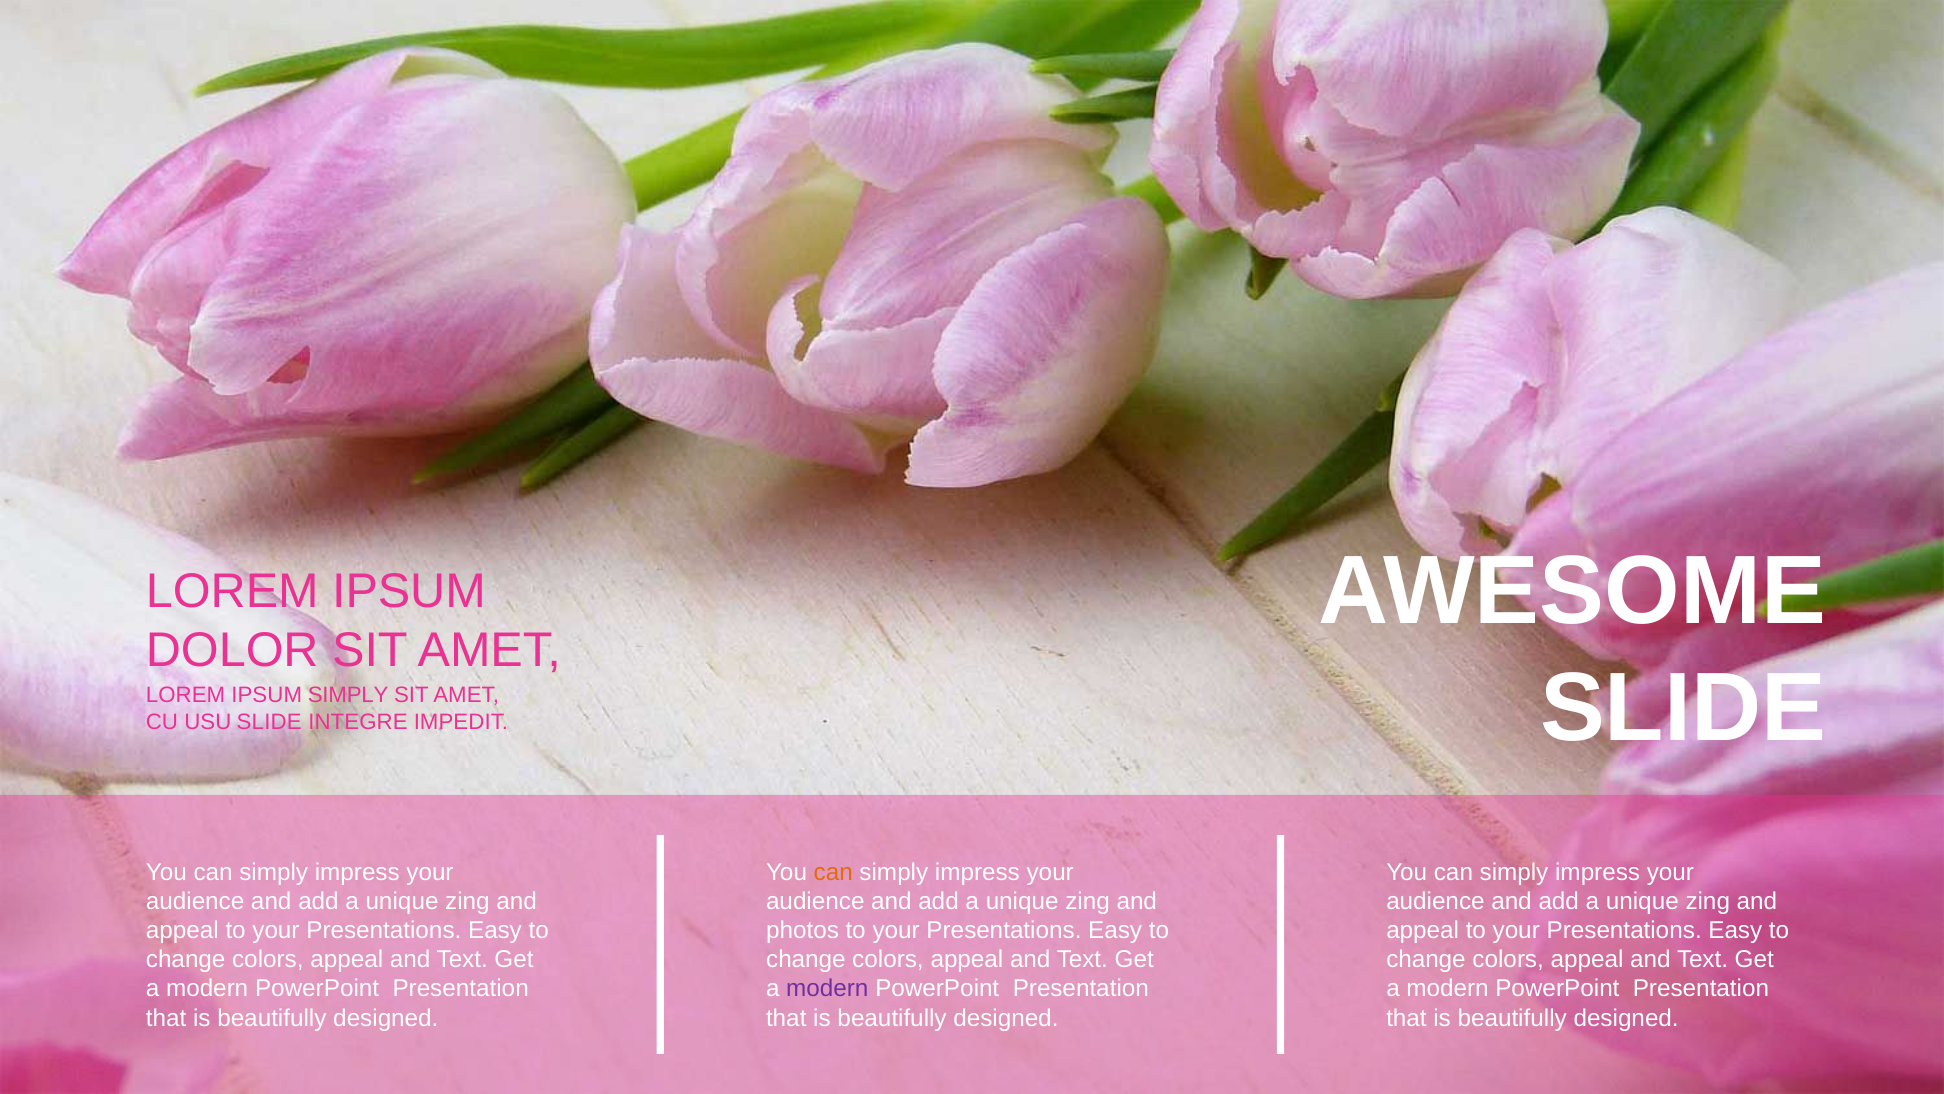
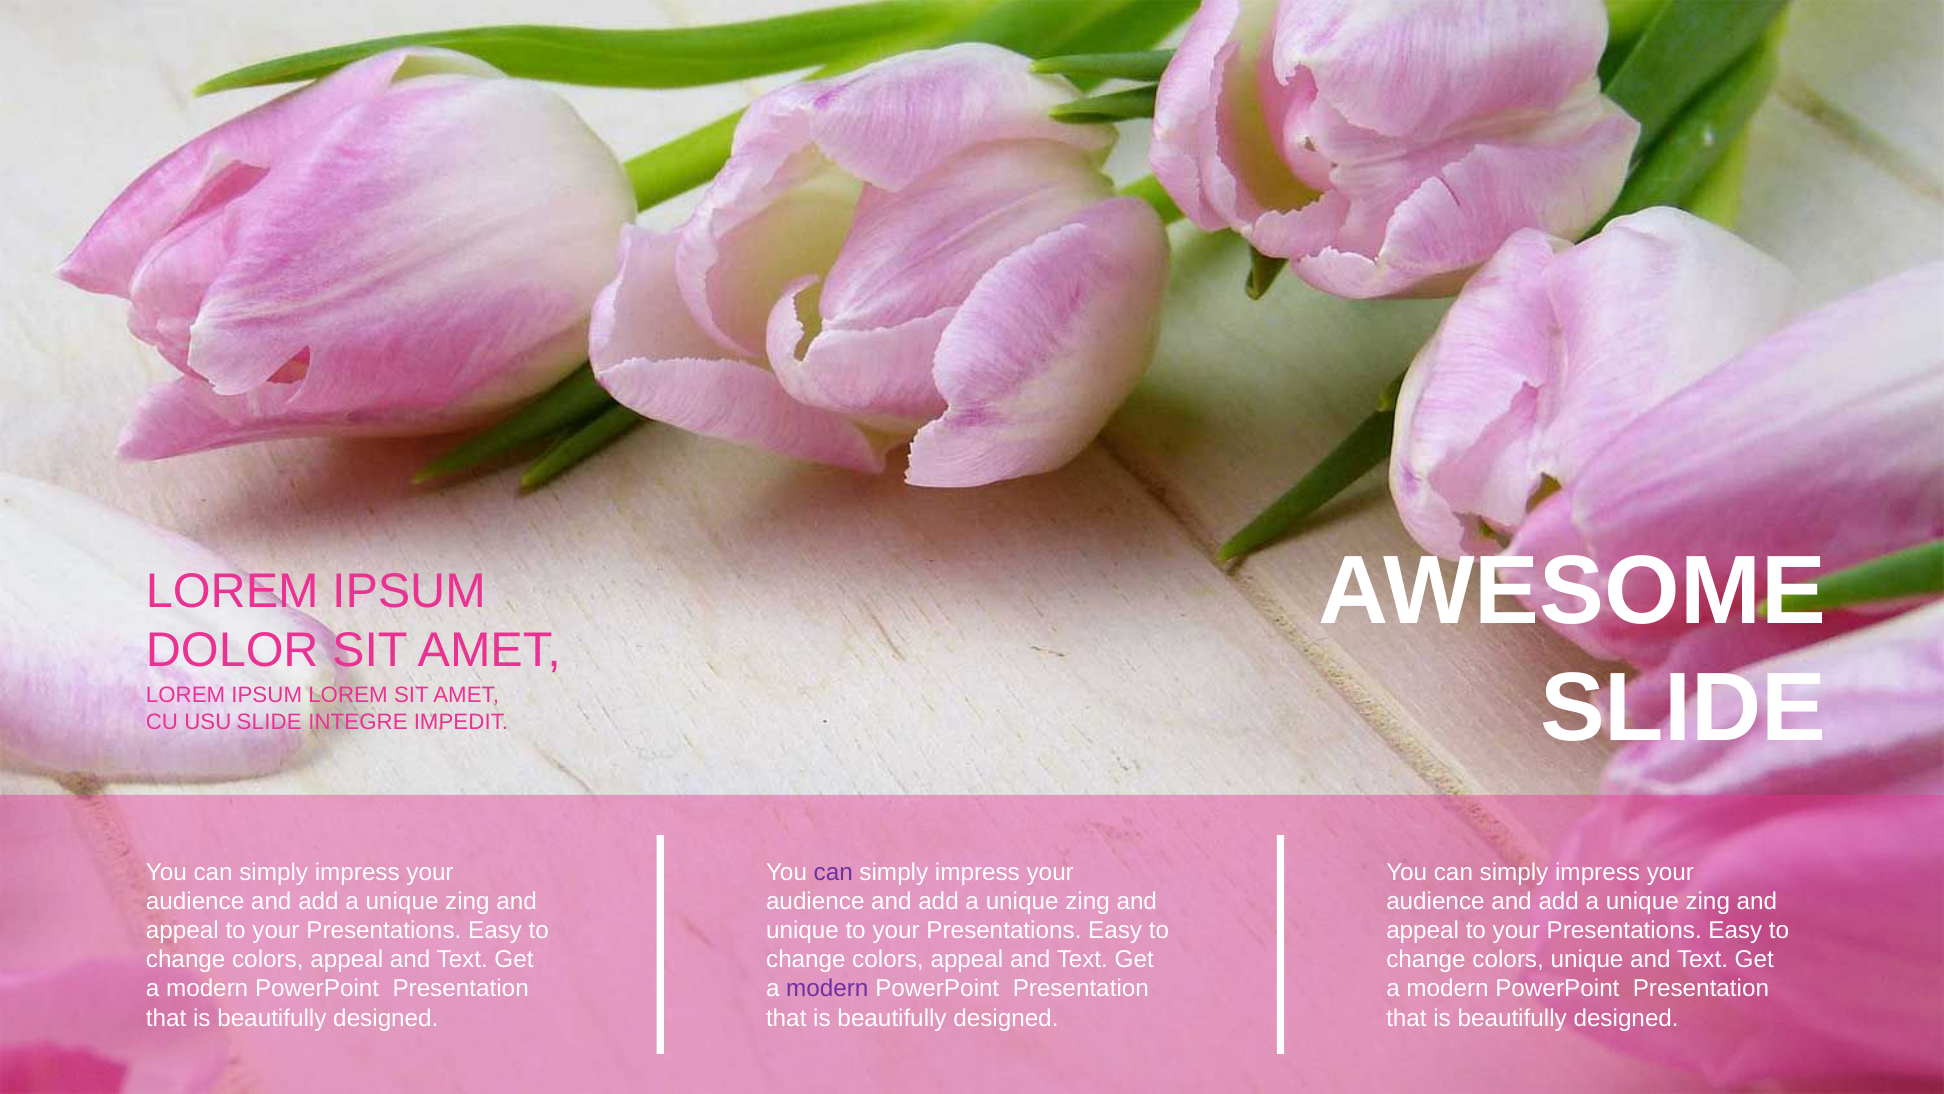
IPSUM SIMPLY: SIMPLY -> LOREM
can at (833, 872) colour: orange -> purple
photos at (803, 930): photos -> unique
appeal at (1587, 959): appeal -> unique
